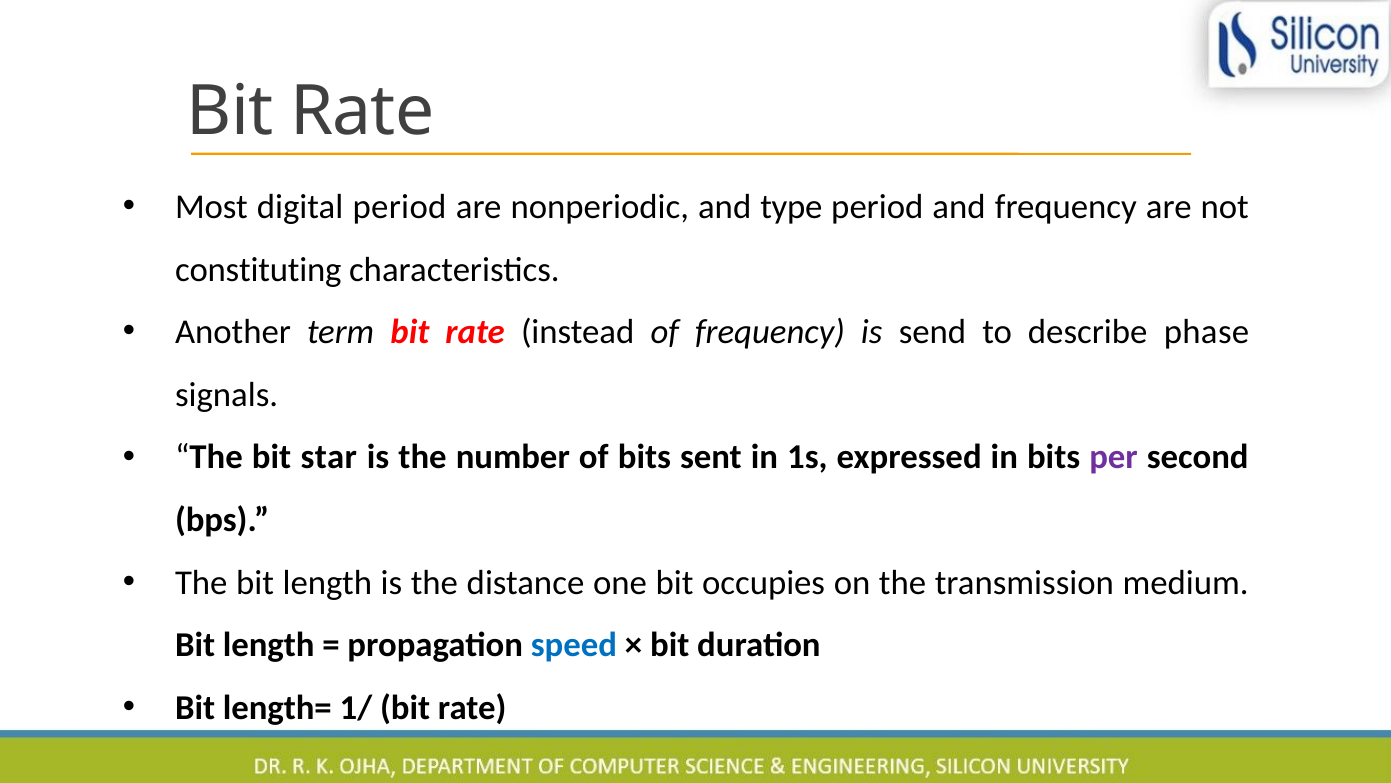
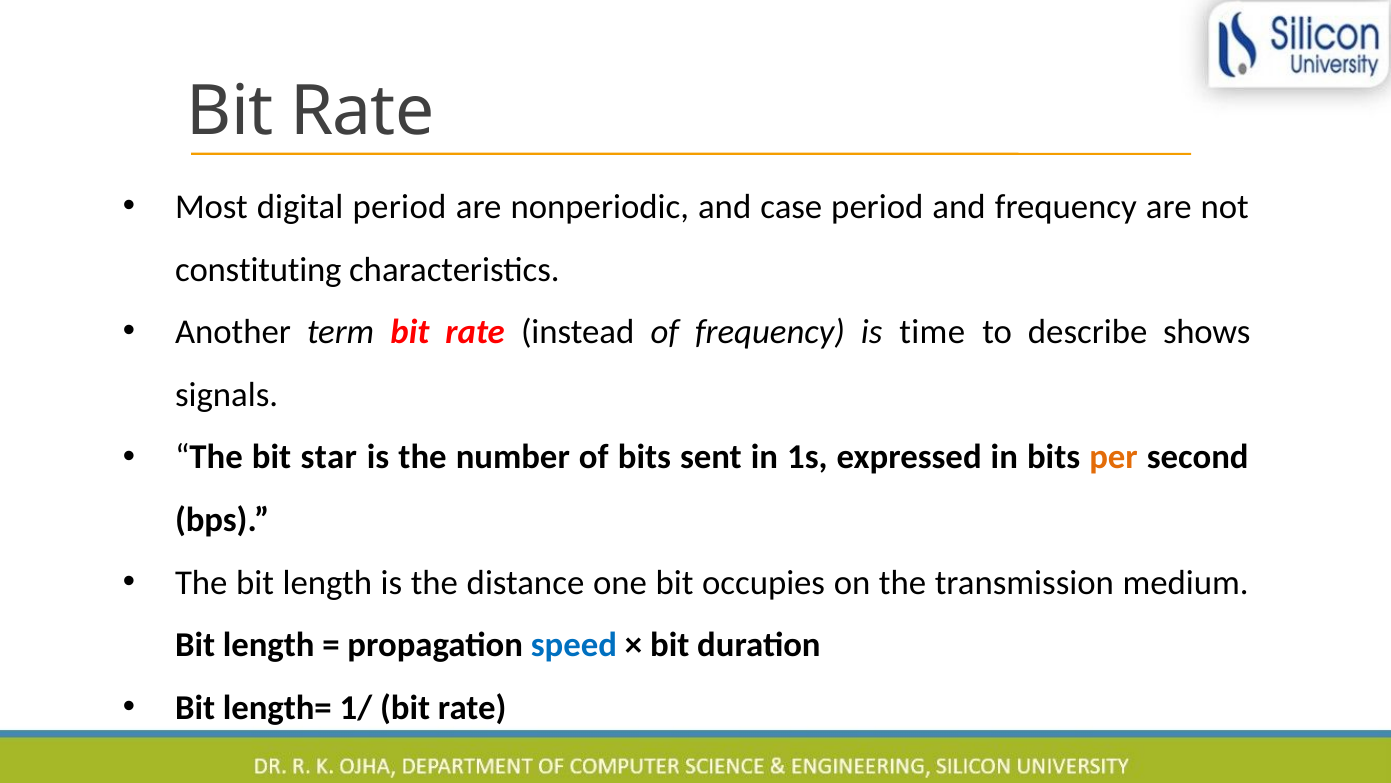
type: type -> case
send: send -> time
phase: phase -> shows
per colour: purple -> orange
